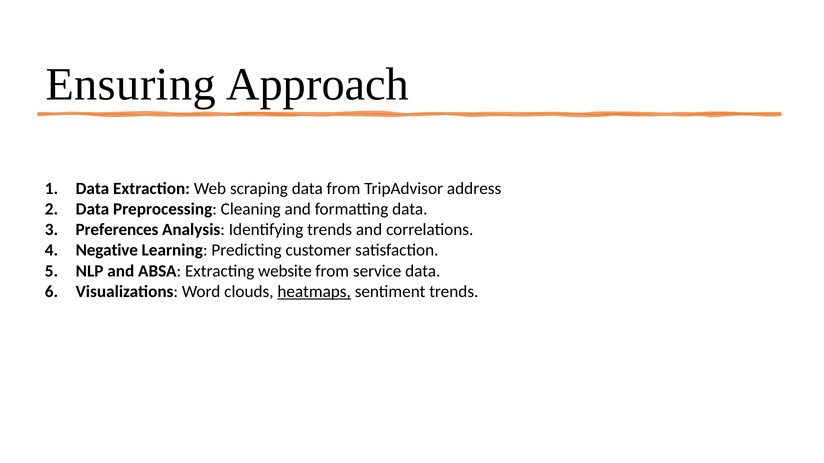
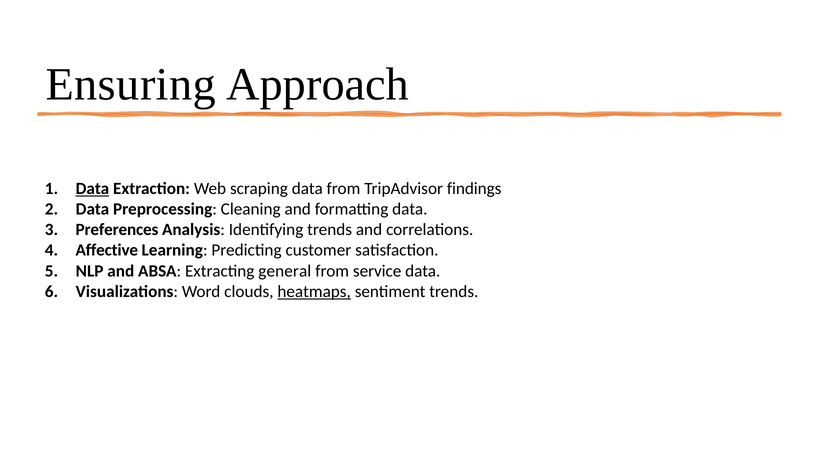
Data at (92, 189) underline: none -> present
address: address -> findings
Negative: Negative -> Affective
website: website -> general
